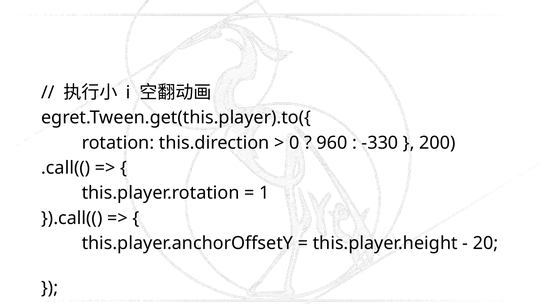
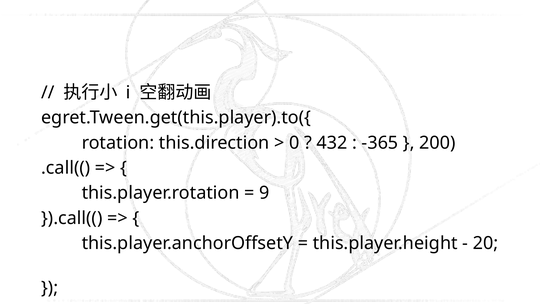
960: 960 -> 432
-330: -330 -> -365
1: 1 -> 9
